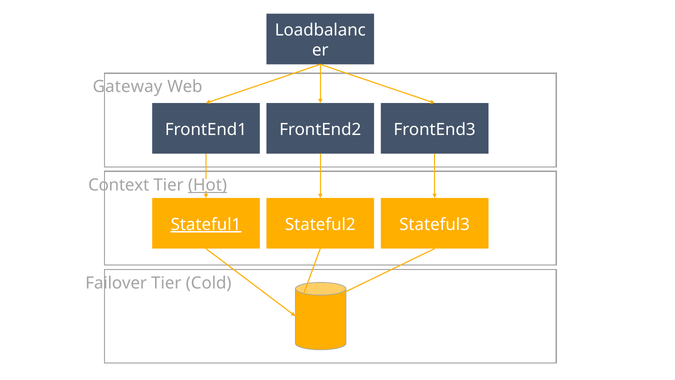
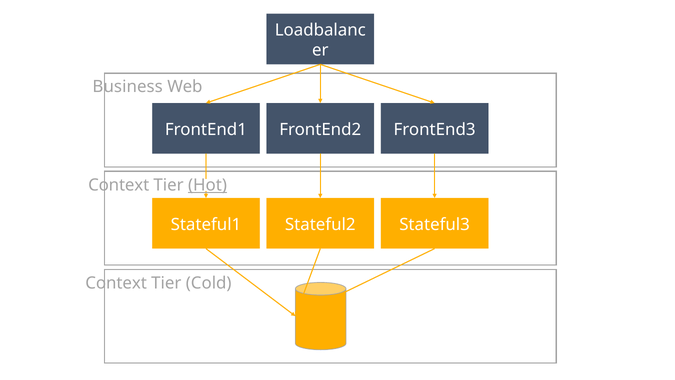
Gateway: Gateway -> Business
Stateful1 underline: present -> none
Failover at (116, 283): Failover -> Context
